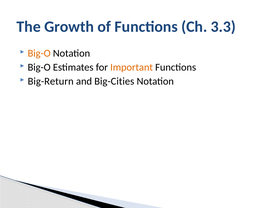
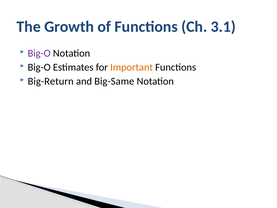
3.3: 3.3 -> 3.1
Big-O at (39, 53) colour: orange -> purple
Big-Cities: Big-Cities -> Big-Same
